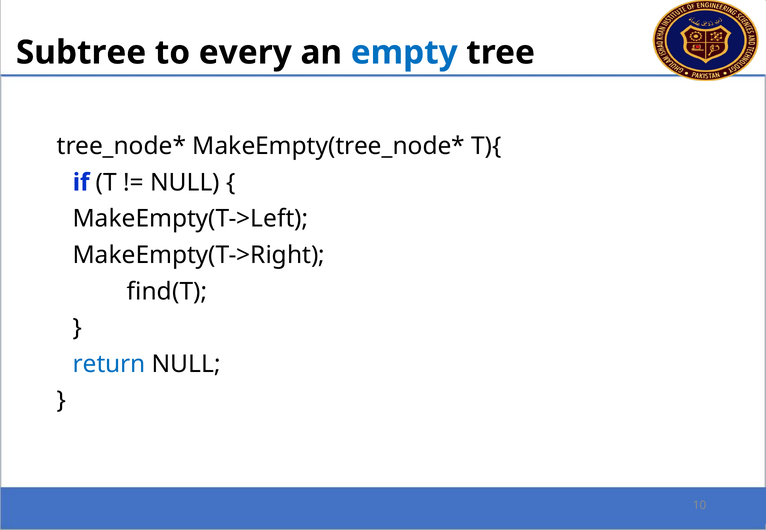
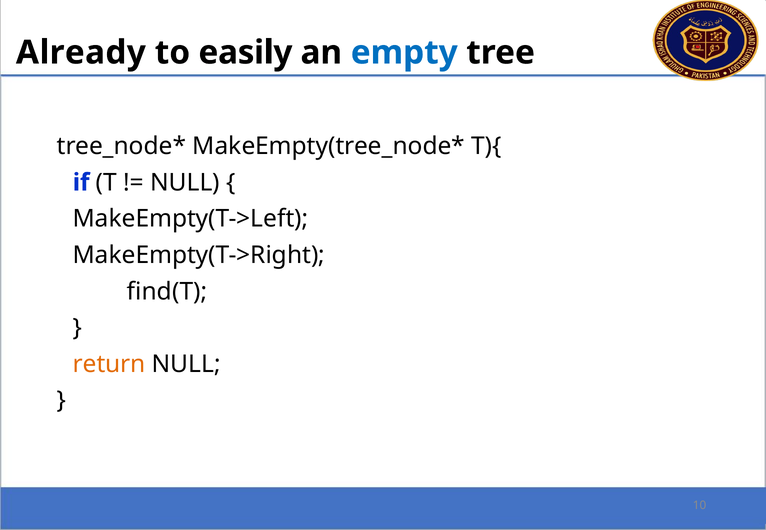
Subtree: Subtree -> Already
every: every -> easily
return colour: blue -> orange
